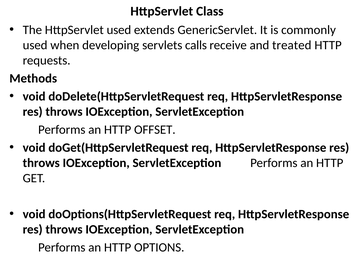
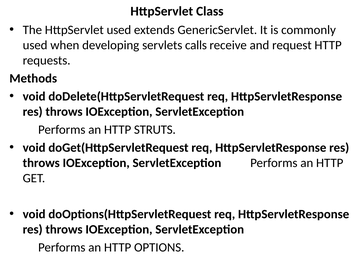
treated: treated -> request
OFFSET: OFFSET -> STRUTS
